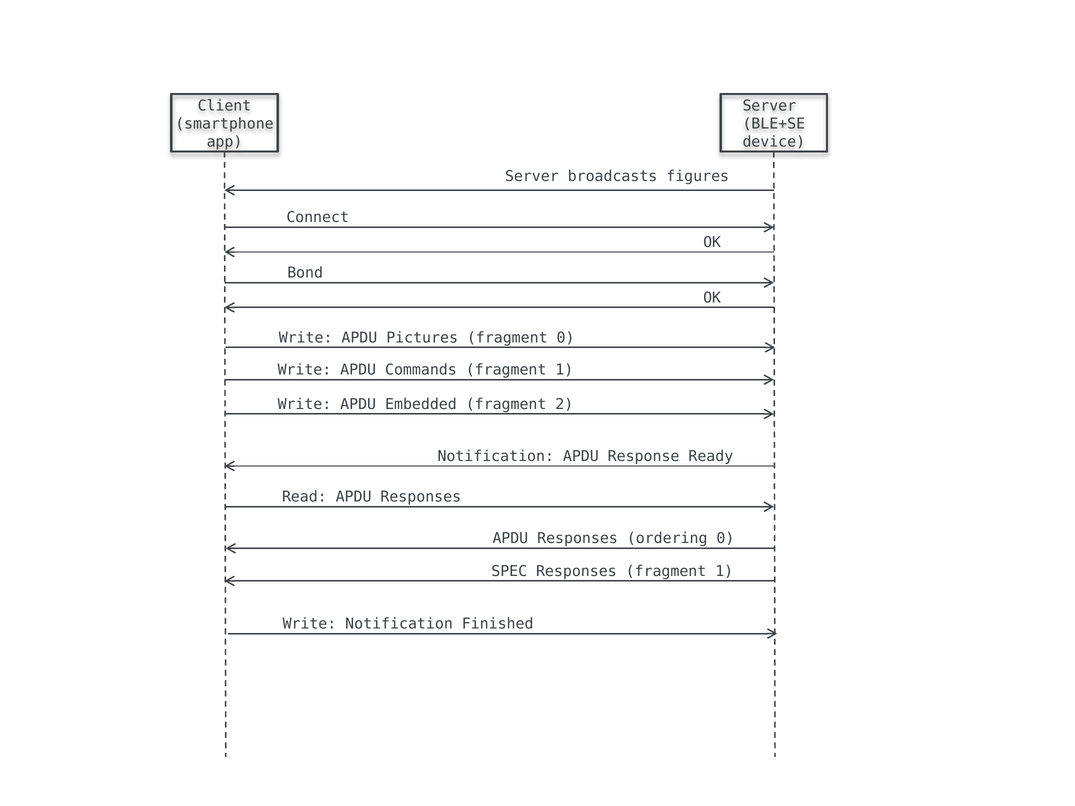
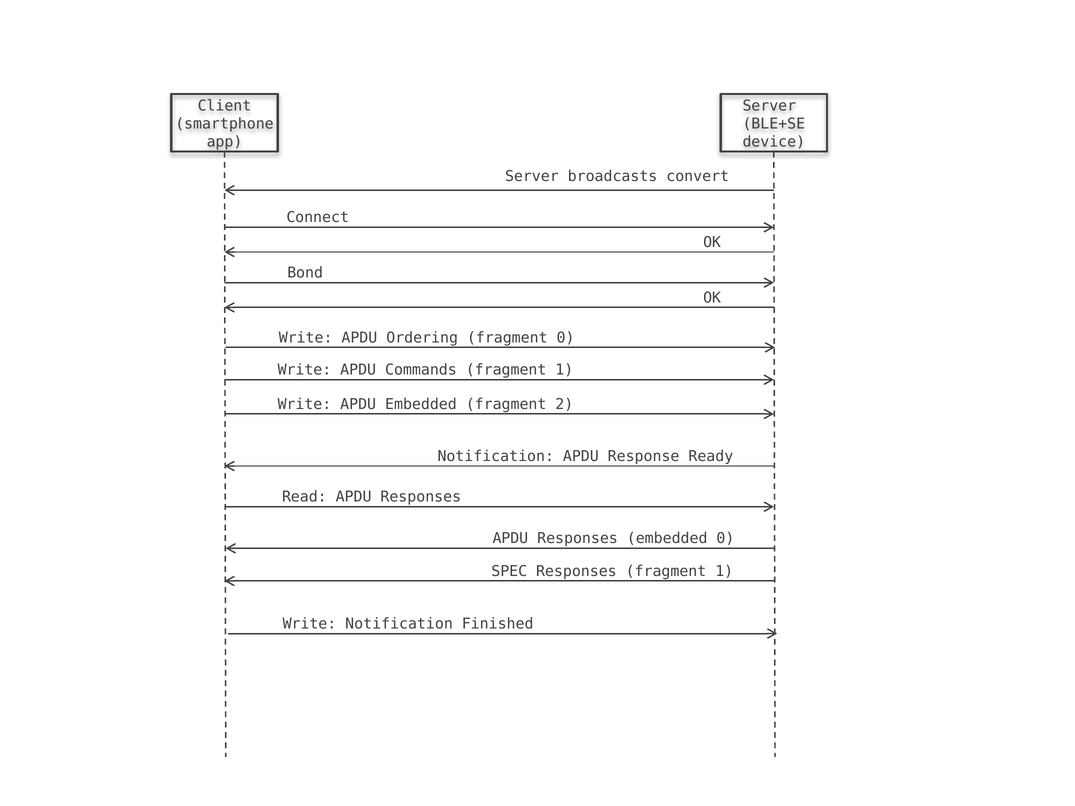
figures: figures -> convert
Pictures: Pictures -> Ordering
Responses ordering: ordering -> embedded
